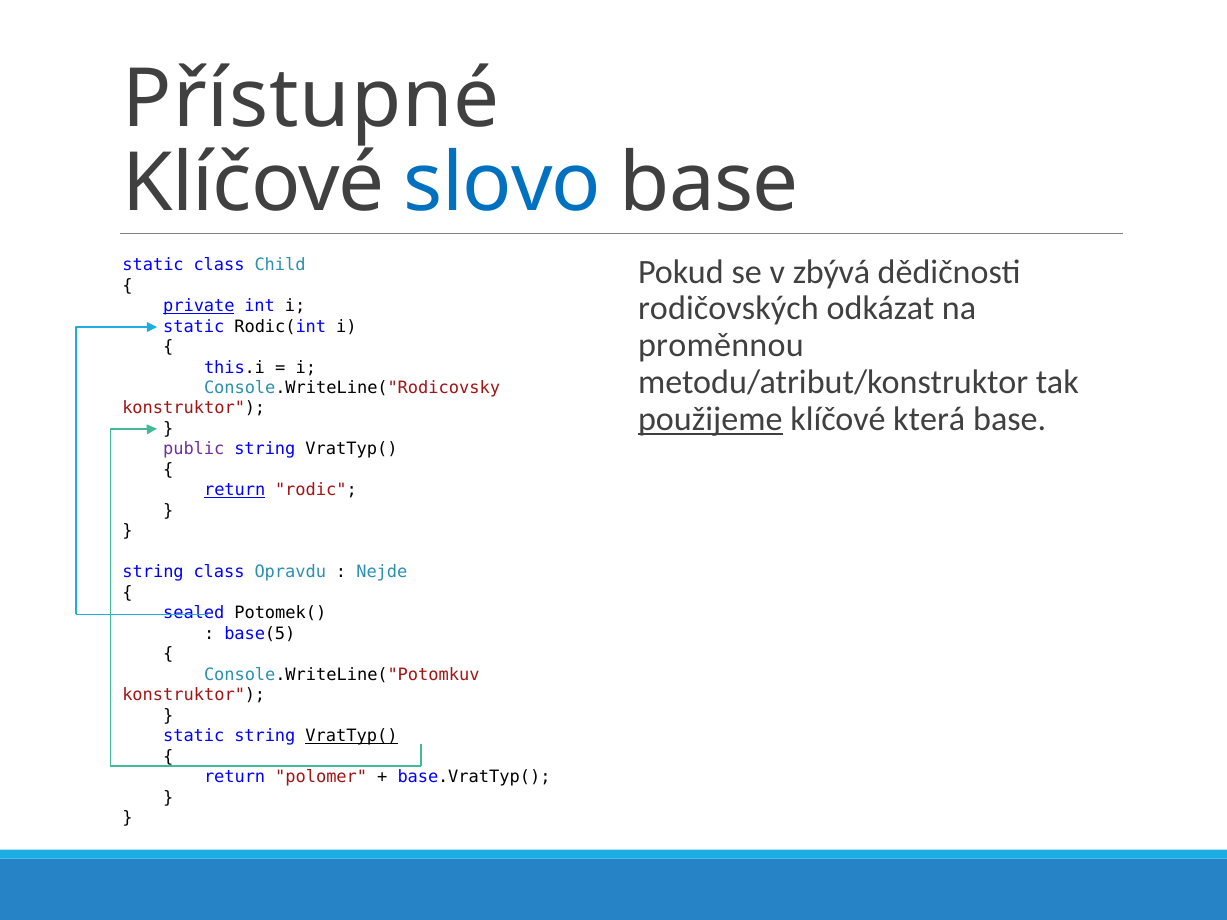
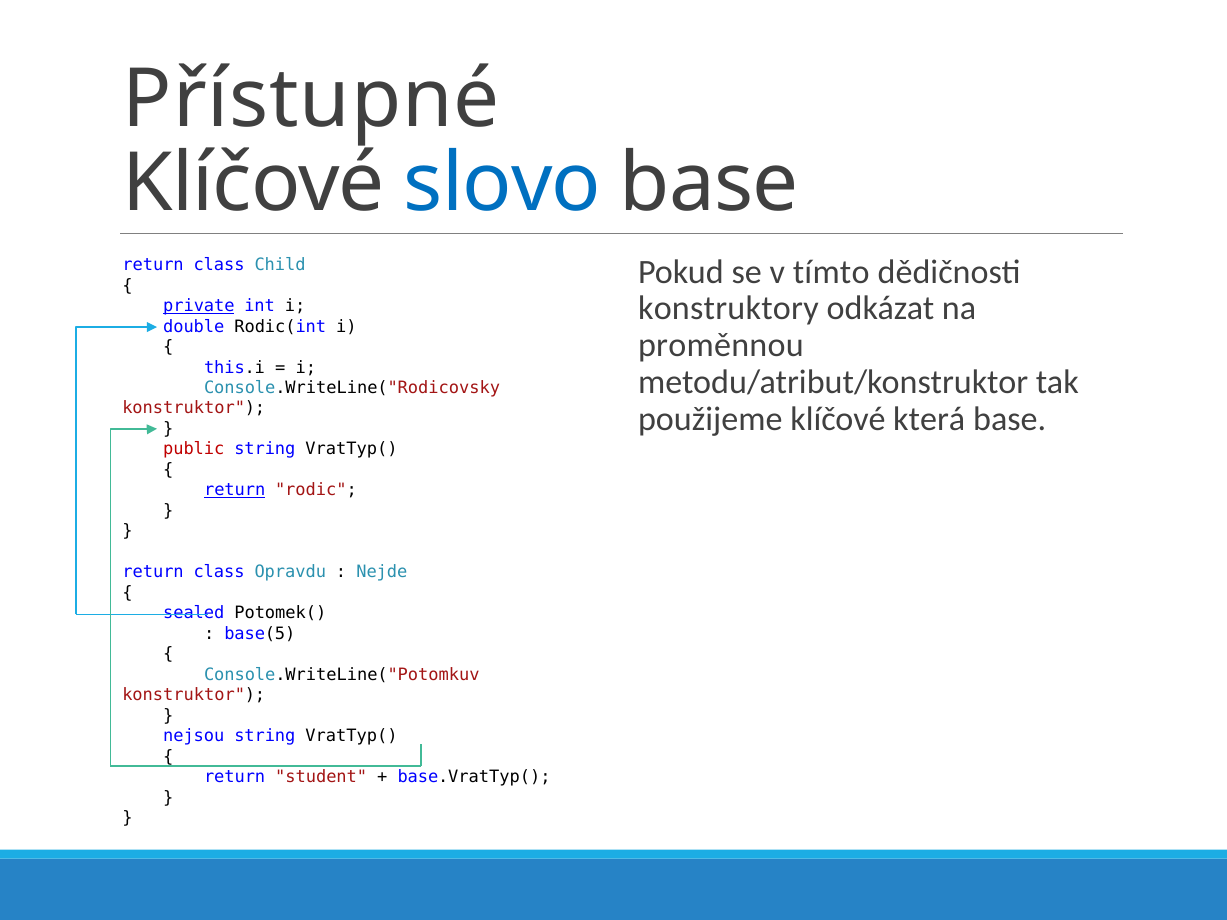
static at (153, 265): static -> return
zbývá: zbývá -> tímto
rodičovských: rodičovských -> konstruktory
static at (194, 327): static -> double
použijeme underline: present -> none
public colour: purple -> red
string at (153, 572): string -> return
static at (194, 736): static -> nejsou
VratTyp( at (352, 736) underline: present -> none
polomer: polomer -> student
